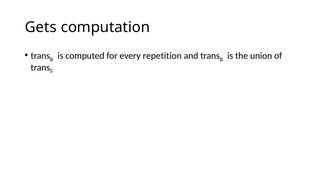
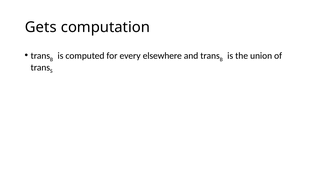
repetition: repetition -> elsewhere
